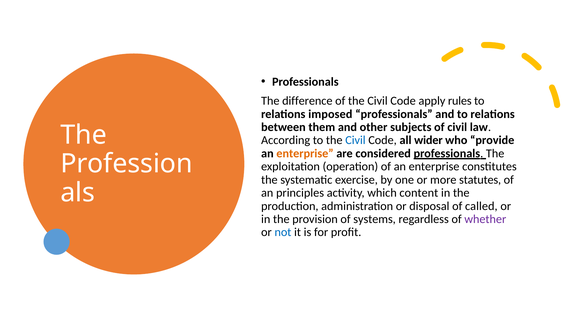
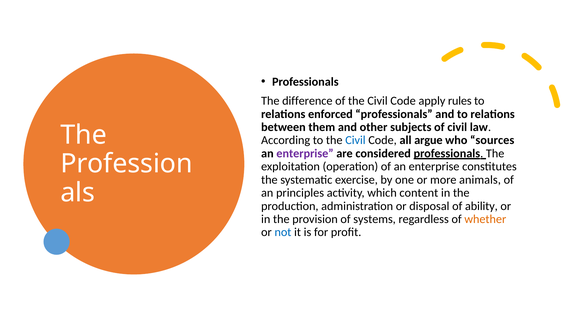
imposed: imposed -> enforced
wider: wider -> argue
provide: provide -> sources
enterprise at (305, 153) colour: orange -> purple
statutes: statutes -> animals
called: called -> ability
whether colour: purple -> orange
